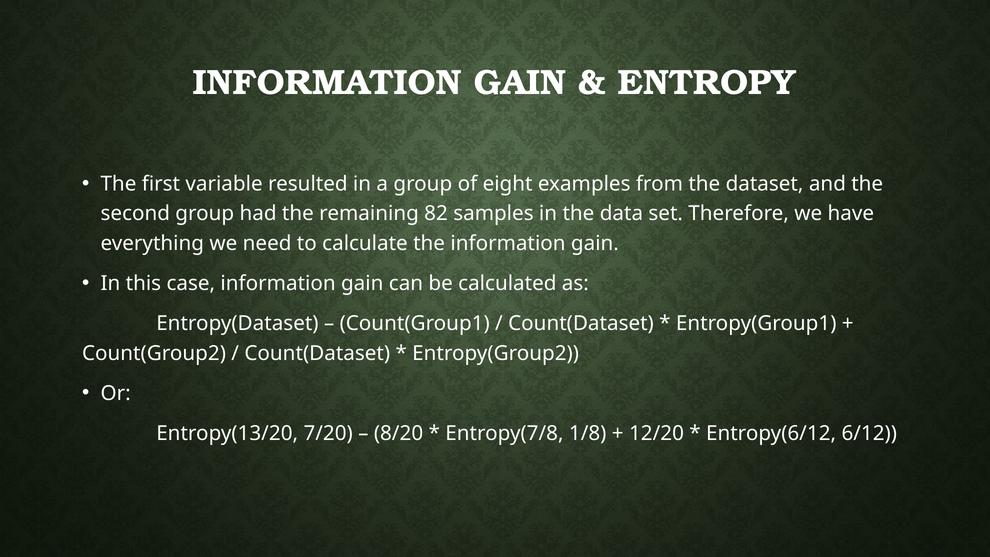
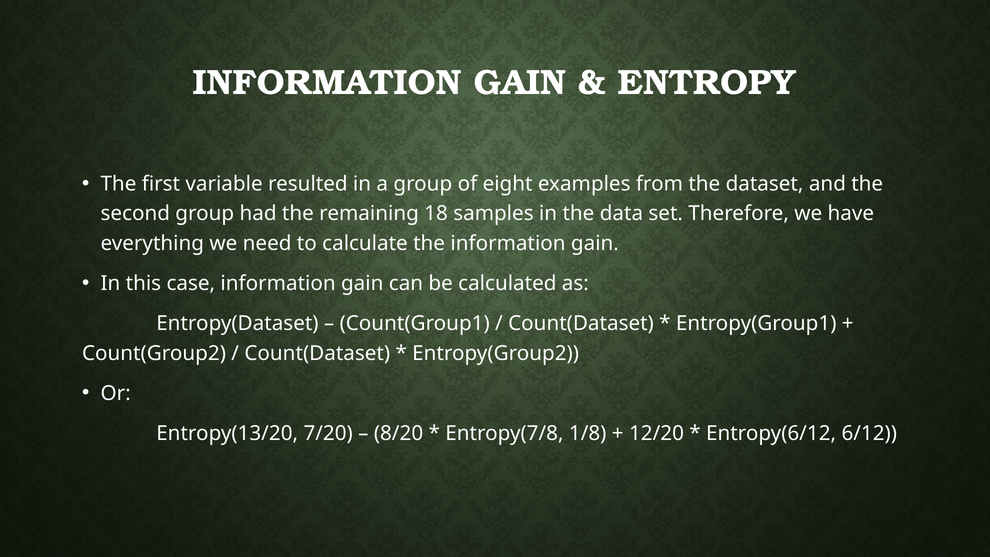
82: 82 -> 18
